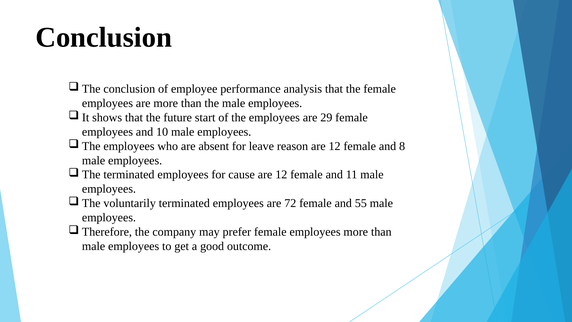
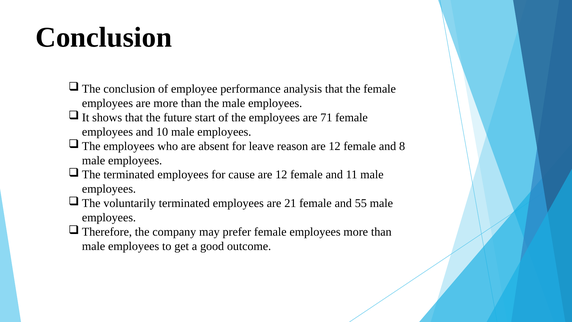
29: 29 -> 71
72: 72 -> 21
